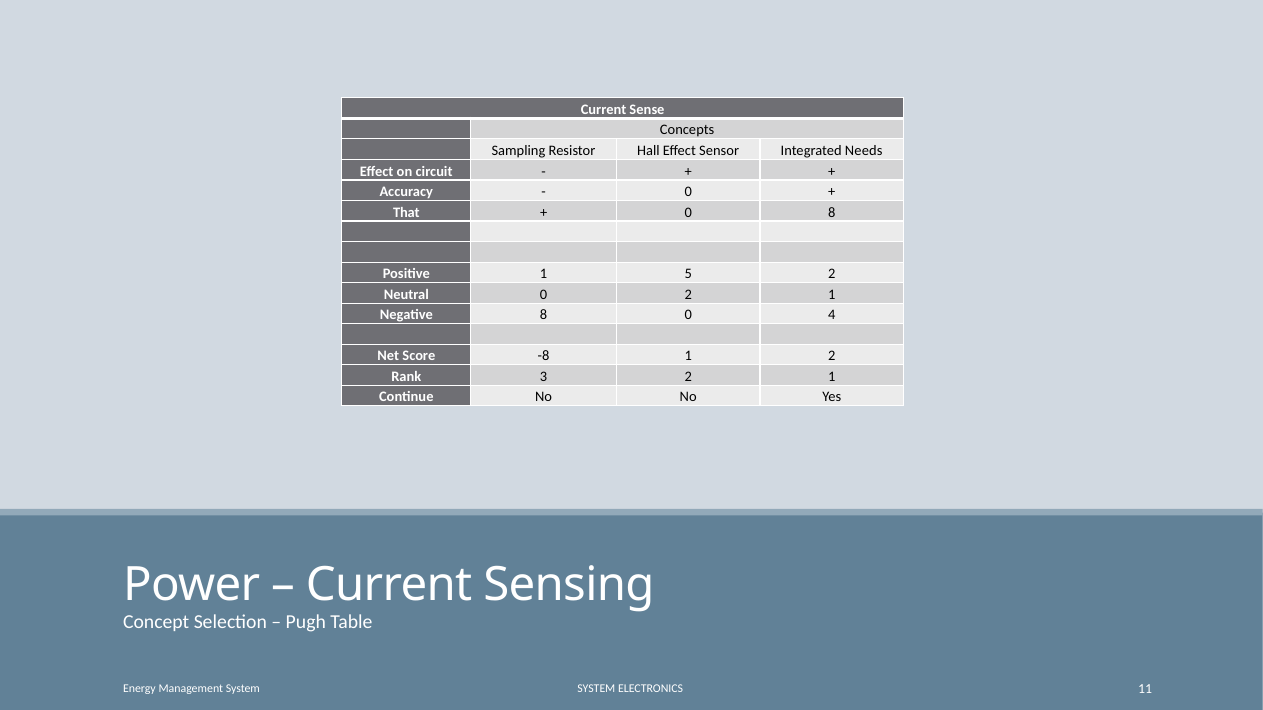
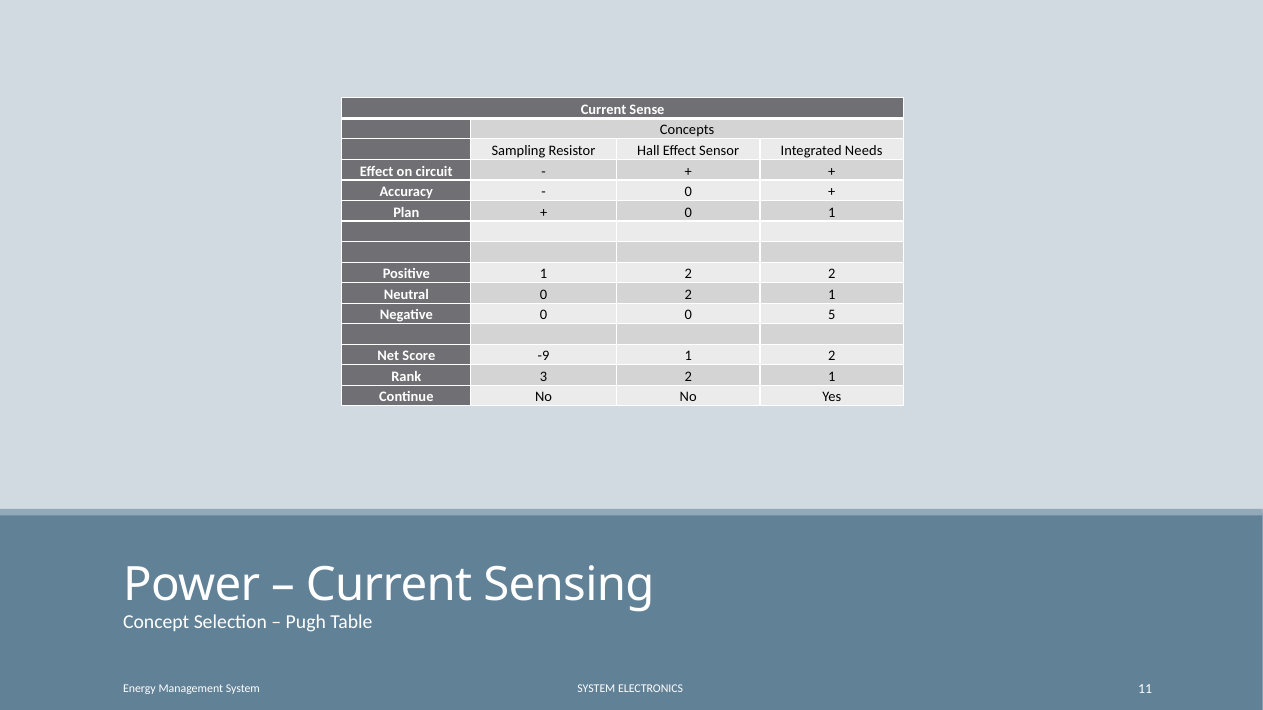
That: That -> Plan
0 8: 8 -> 1
Positive 1 5: 5 -> 2
Negative 8: 8 -> 0
4: 4 -> 5
-8: -8 -> -9
